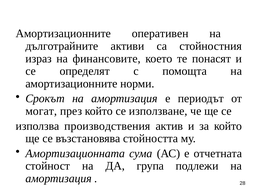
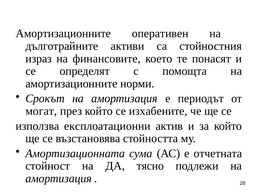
използване: използване -> изхабените
производствения: производствения -> експлоатационни
група: група -> тясно
